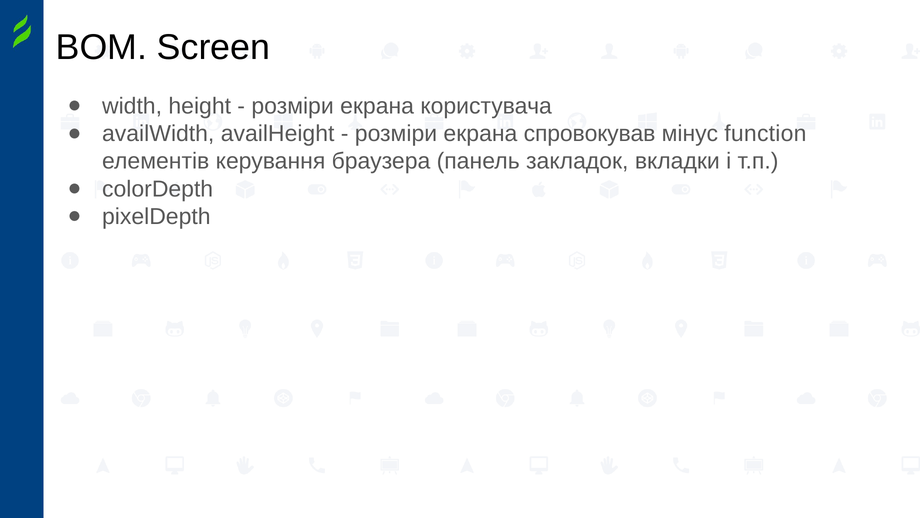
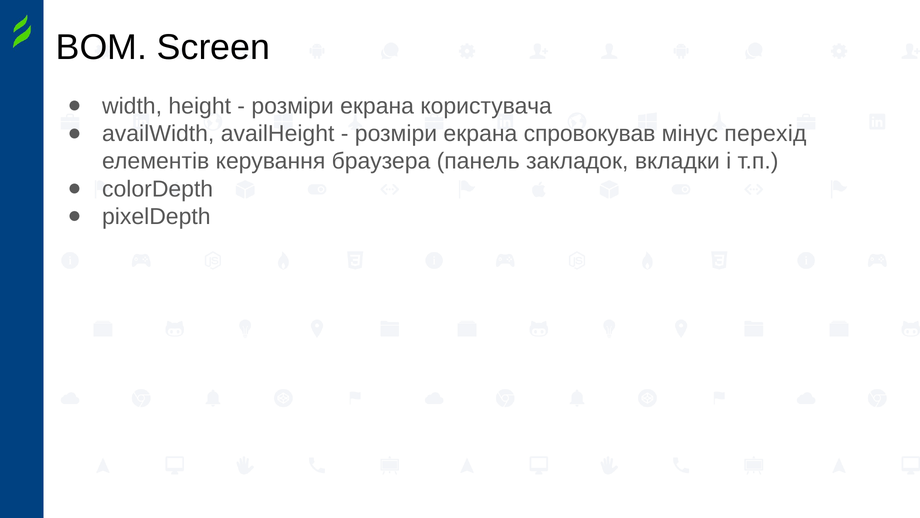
function: function -> перехід
